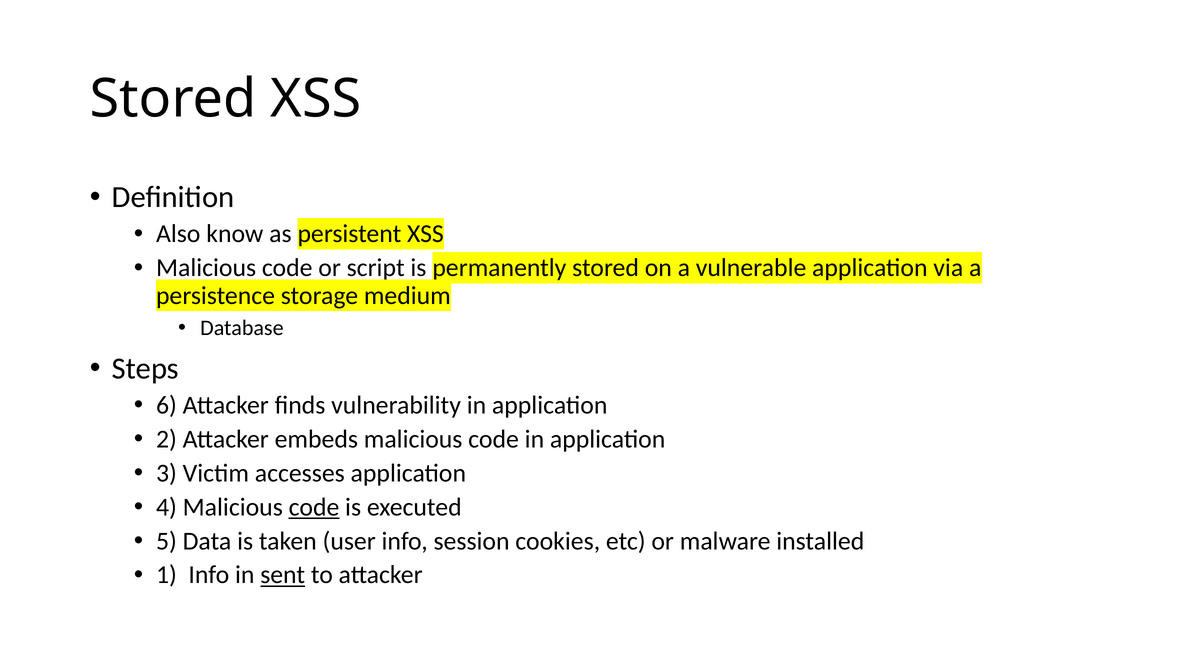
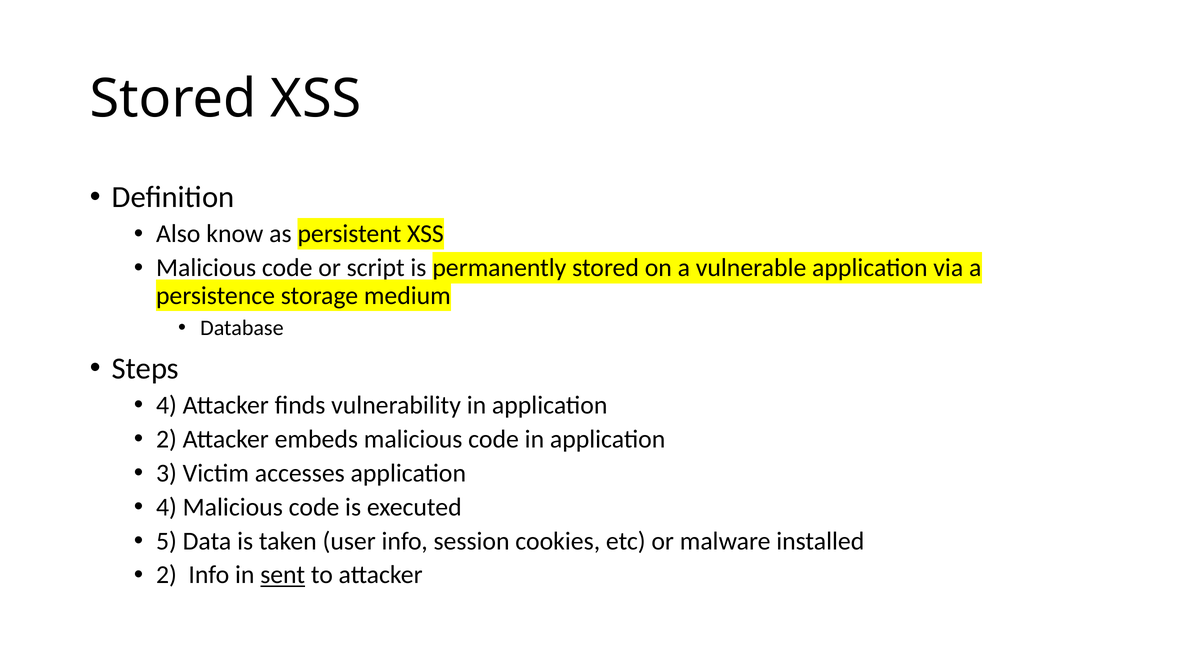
6 at (166, 405): 6 -> 4
code at (314, 507) underline: present -> none
1 at (166, 575): 1 -> 2
